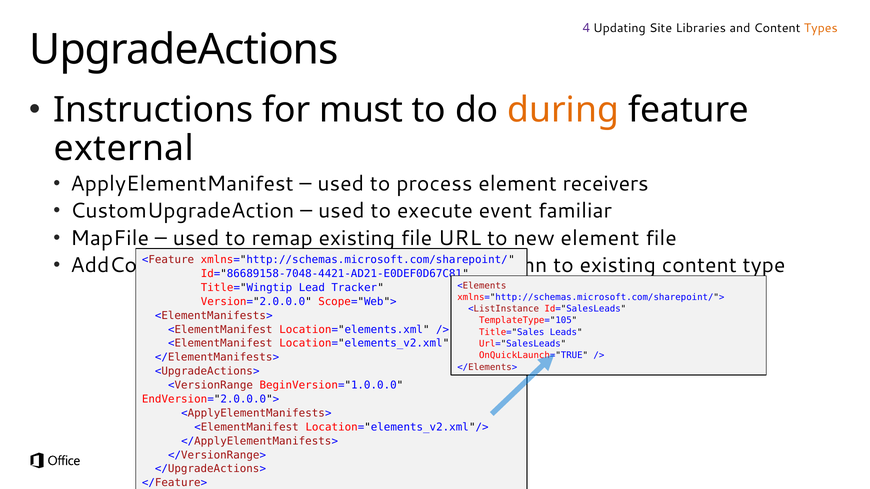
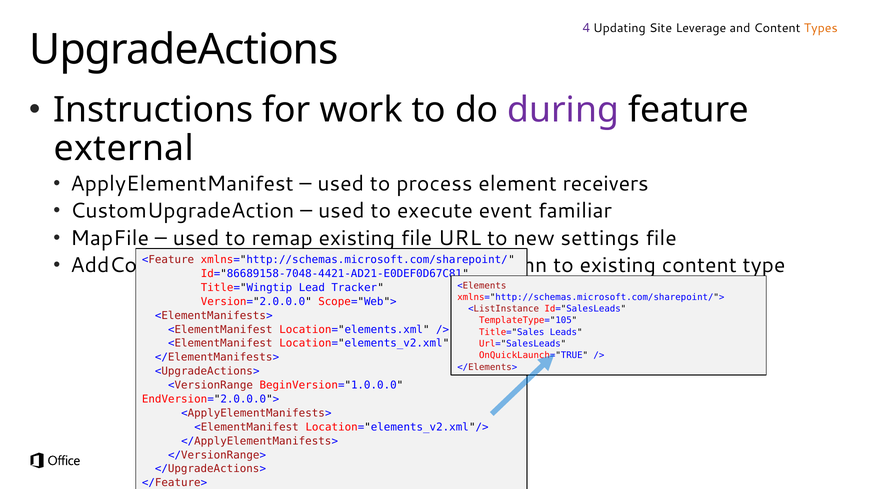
Libraries: Libraries -> Leverage
must: must -> work
during colour: orange -> purple
new element: element -> settings
